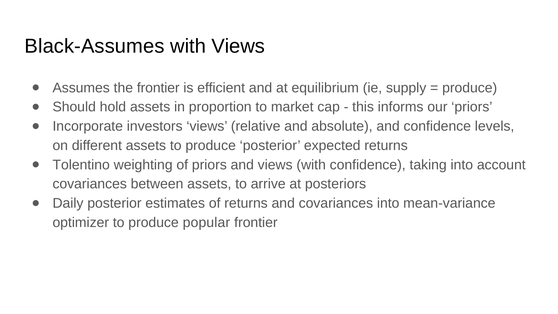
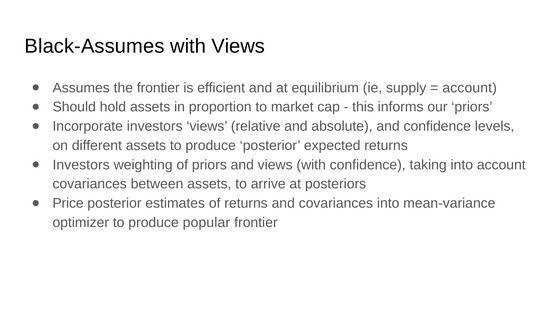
produce at (470, 88): produce -> account
Tolentino at (81, 165): Tolentino -> Investors
Daily: Daily -> Price
